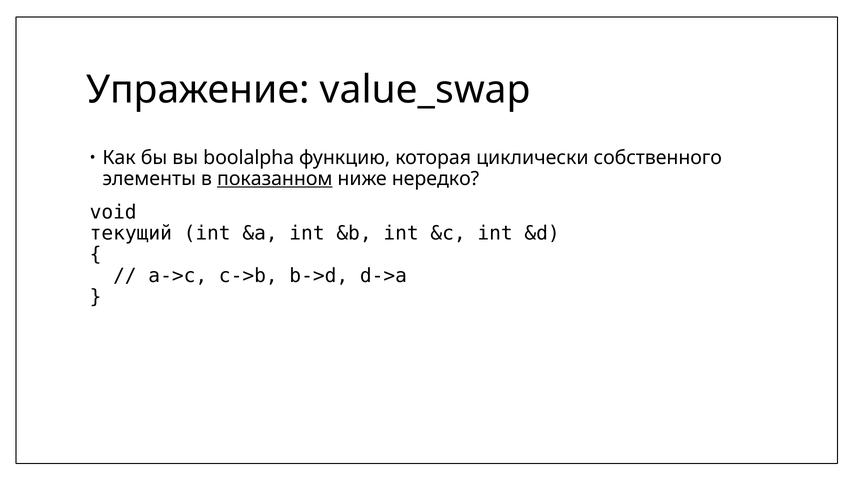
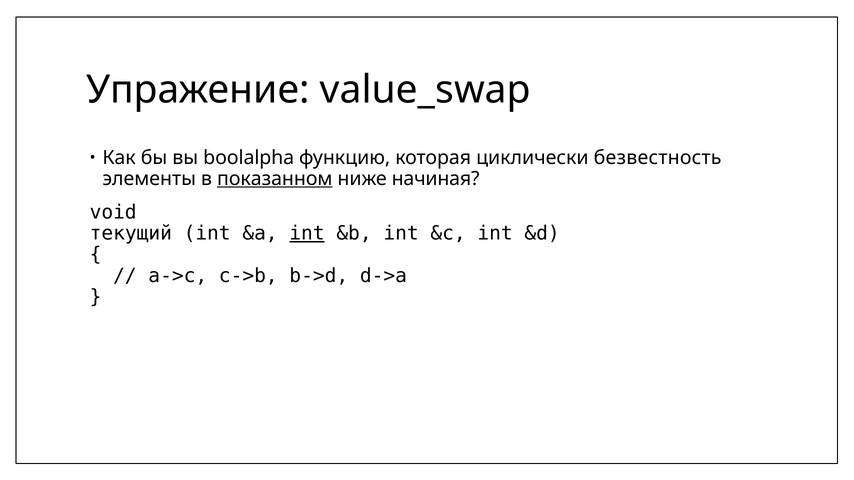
собственного: собственного -> безвестность
нередко: нередко -> начиная
int at (307, 234) underline: none -> present
